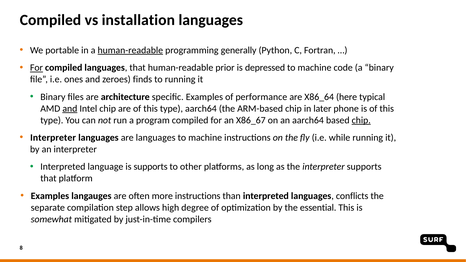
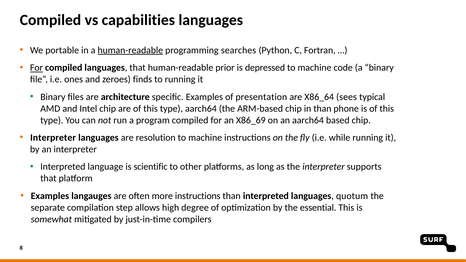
installation: installation -> capabilities
generally: generally -> searches
performance: performance -> presentation
here: here -> sees
and at (70, 109) underline: present -> none
in later: later -> than
X86_67: X86_67 -> X86_69
chip at (361, 120) underline: present -> none
are languages: languages -> resolution
is supports: supports -> scientific
conflicts: conflicts -> quotum
